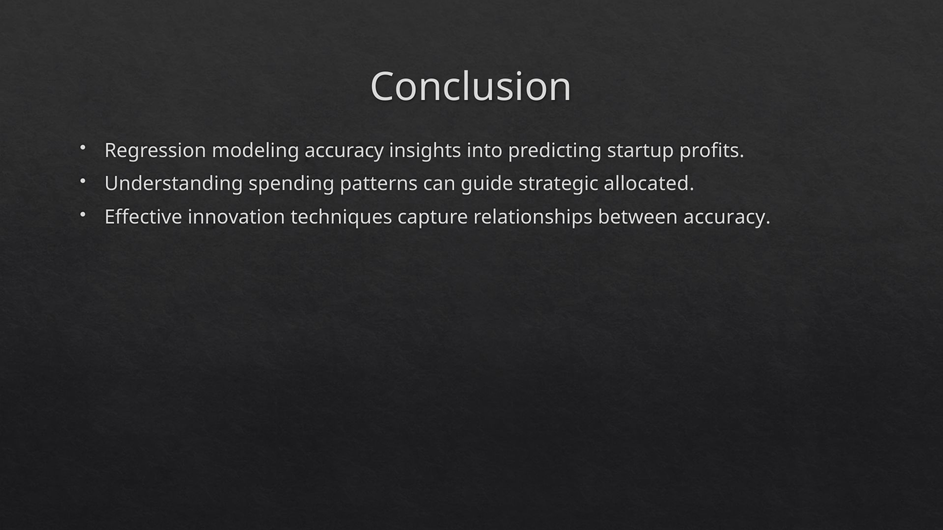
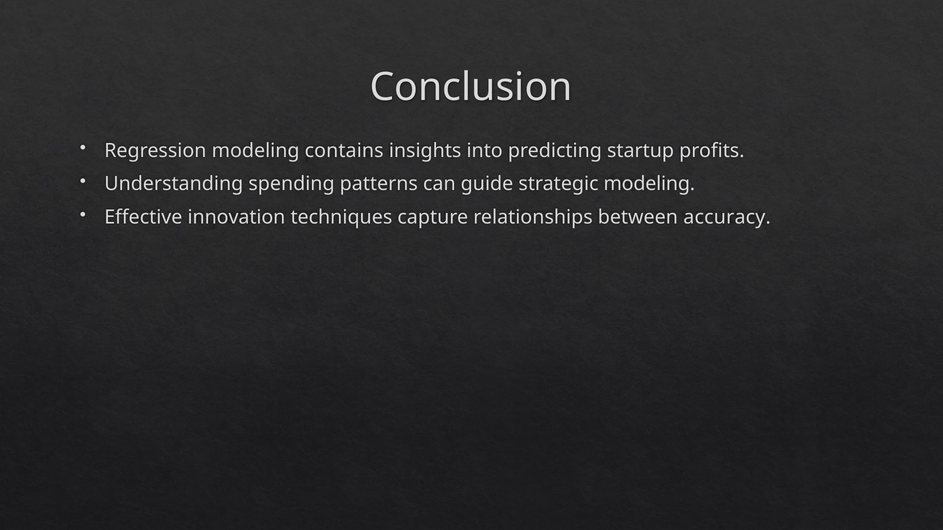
modeling accuracy: accuracy -> contains
strategic allocated: allocated -> modeling
